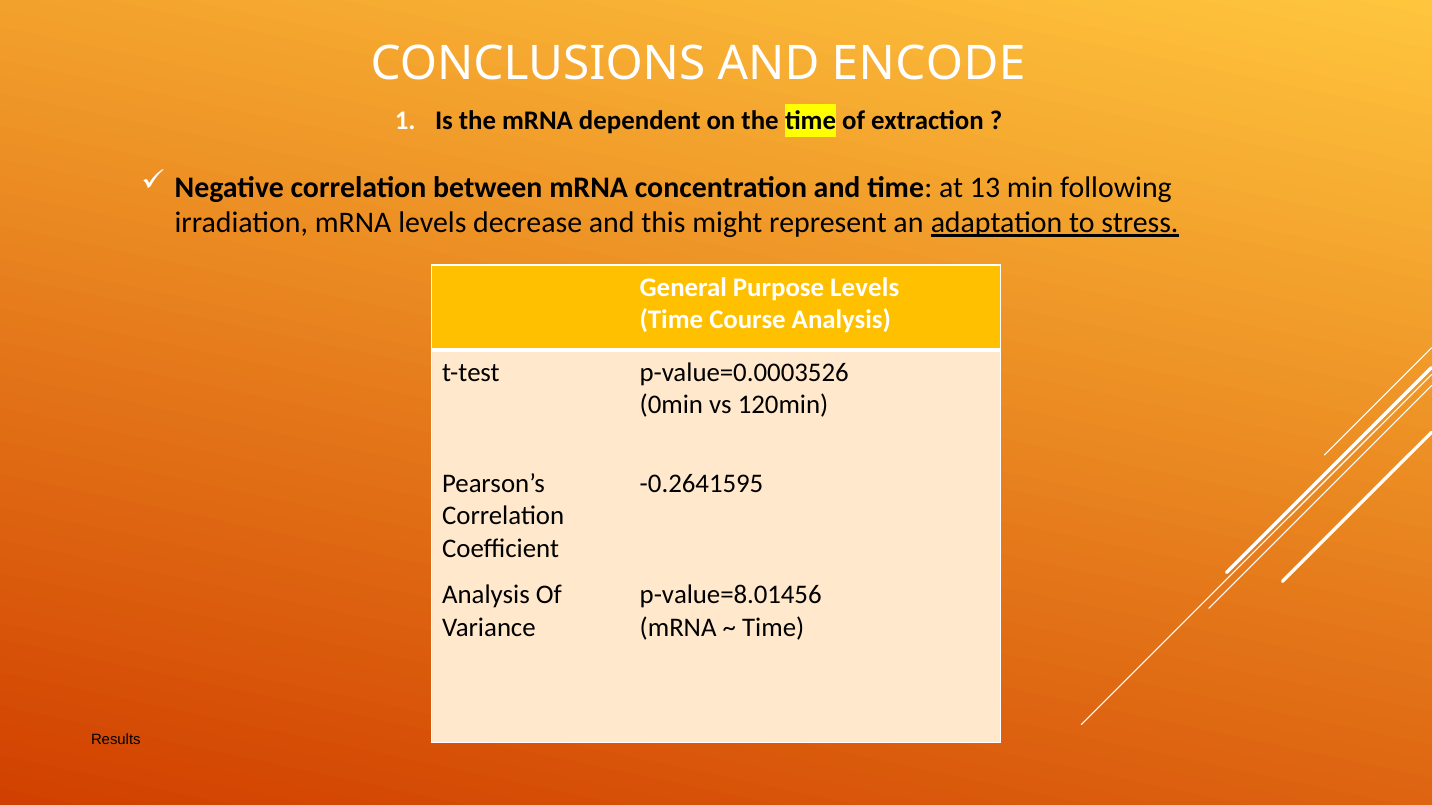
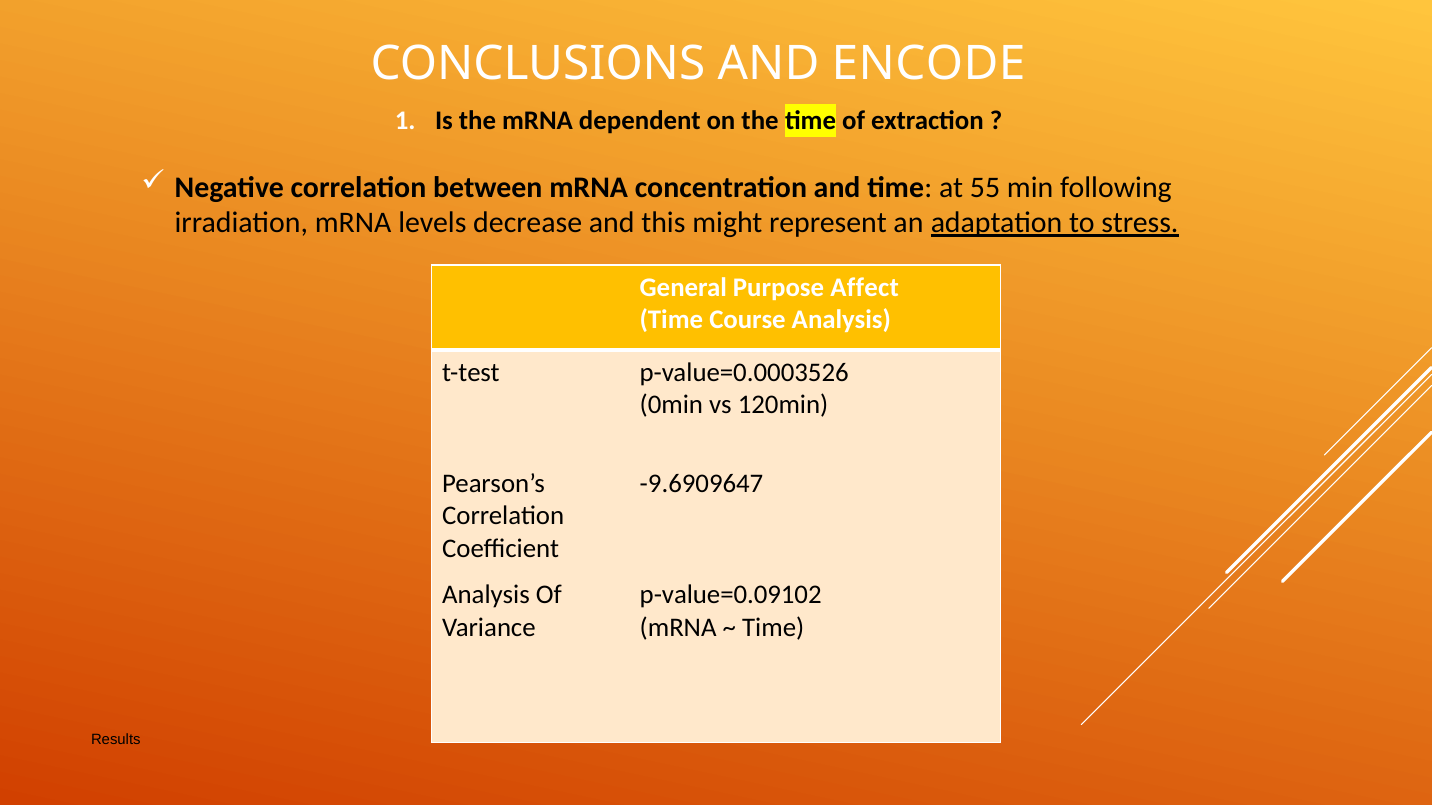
13: 13 -> 55
Purpose Levels: Levels -> Affect
-0.2641595: -0.2641595 -> -9.6909647
p-value=8.01456: p-value=8.01456 -> p-value=0.09102
